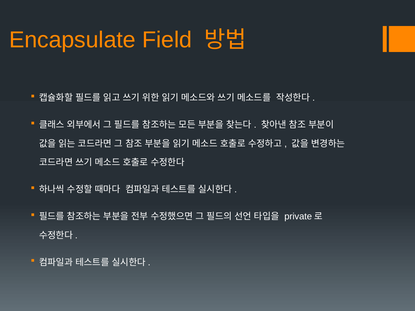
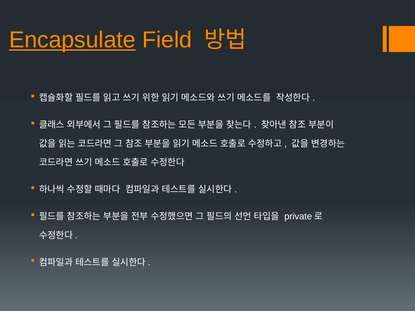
Encapsulate underline: none -> present
